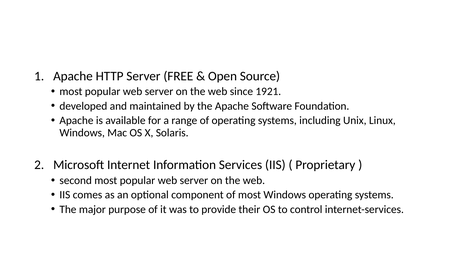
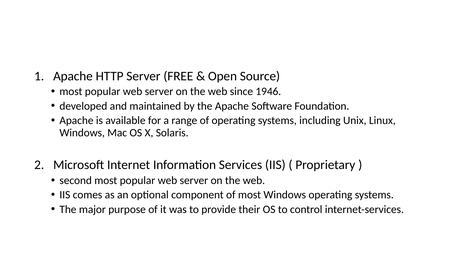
1921: 1921 -> 1946
